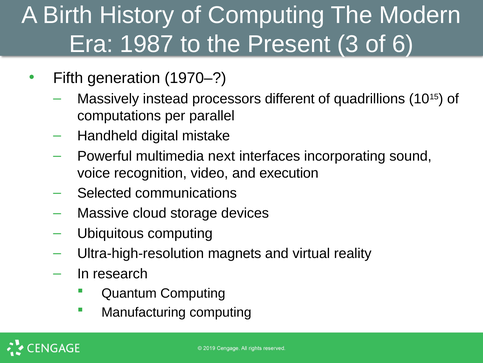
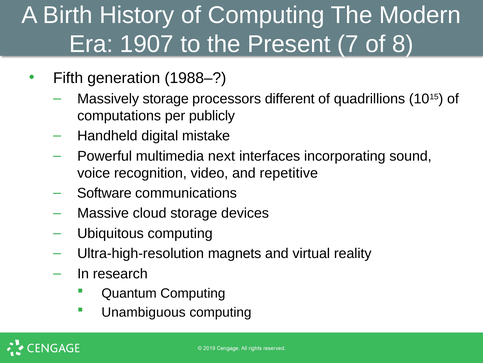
1987: 1987 -> 1907
3: 3 -> 7
6: 6 -> 8
1970–: 1970– -> 1988–
Massively instead: instead -> storage
parallel: parallel -> publicly
execution: execution -> repetitive
Selected: Selected -> Software
Manufacturing: Manufacturing -> Unambiguous
